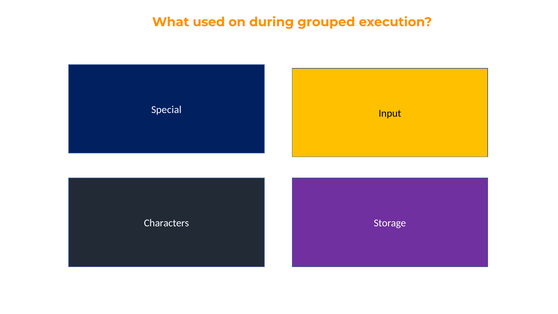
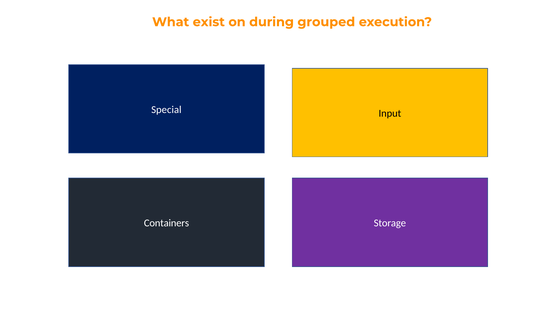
used: used -> exist
Characters: Characters -> Containers
